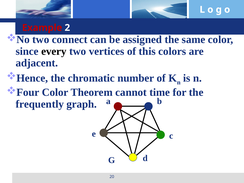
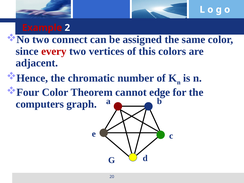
every colour: black -> red
time: time -> edge
frequently: frequently -> computers
